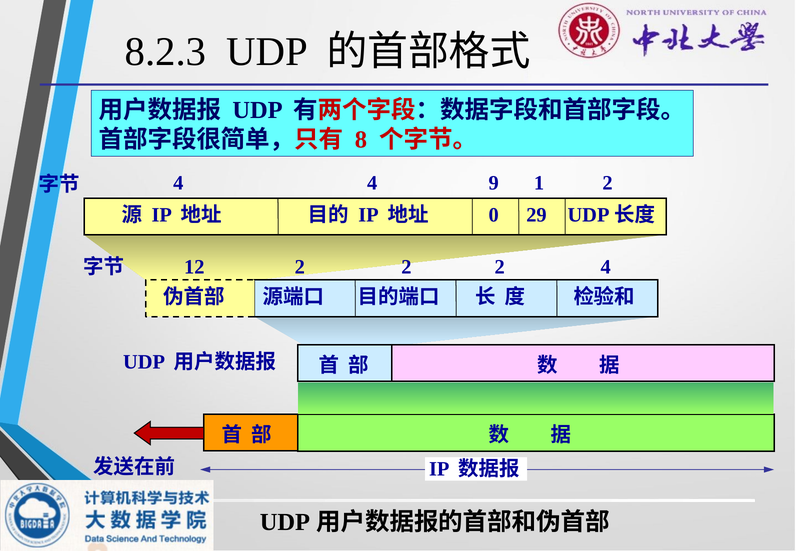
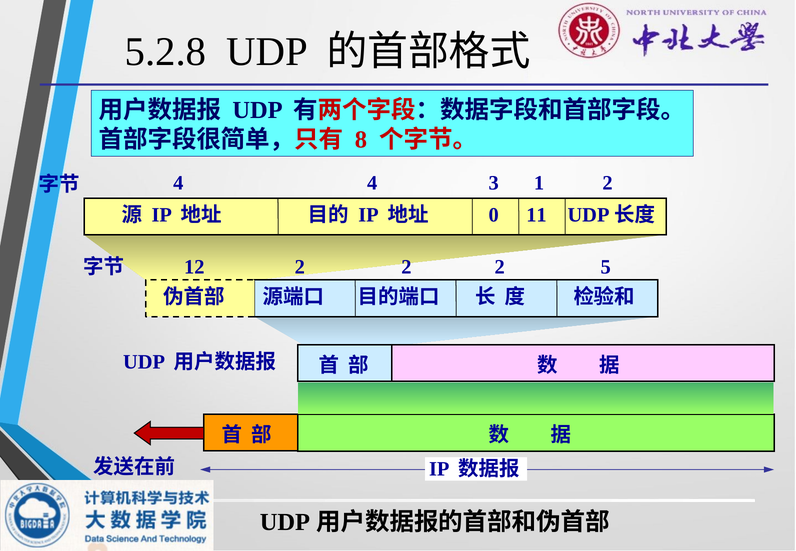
8.2.3: 8.2.3 -> 5.2.8
9: 9 -> 3
29: 29 -> 11
2 4: 4 -> 5
